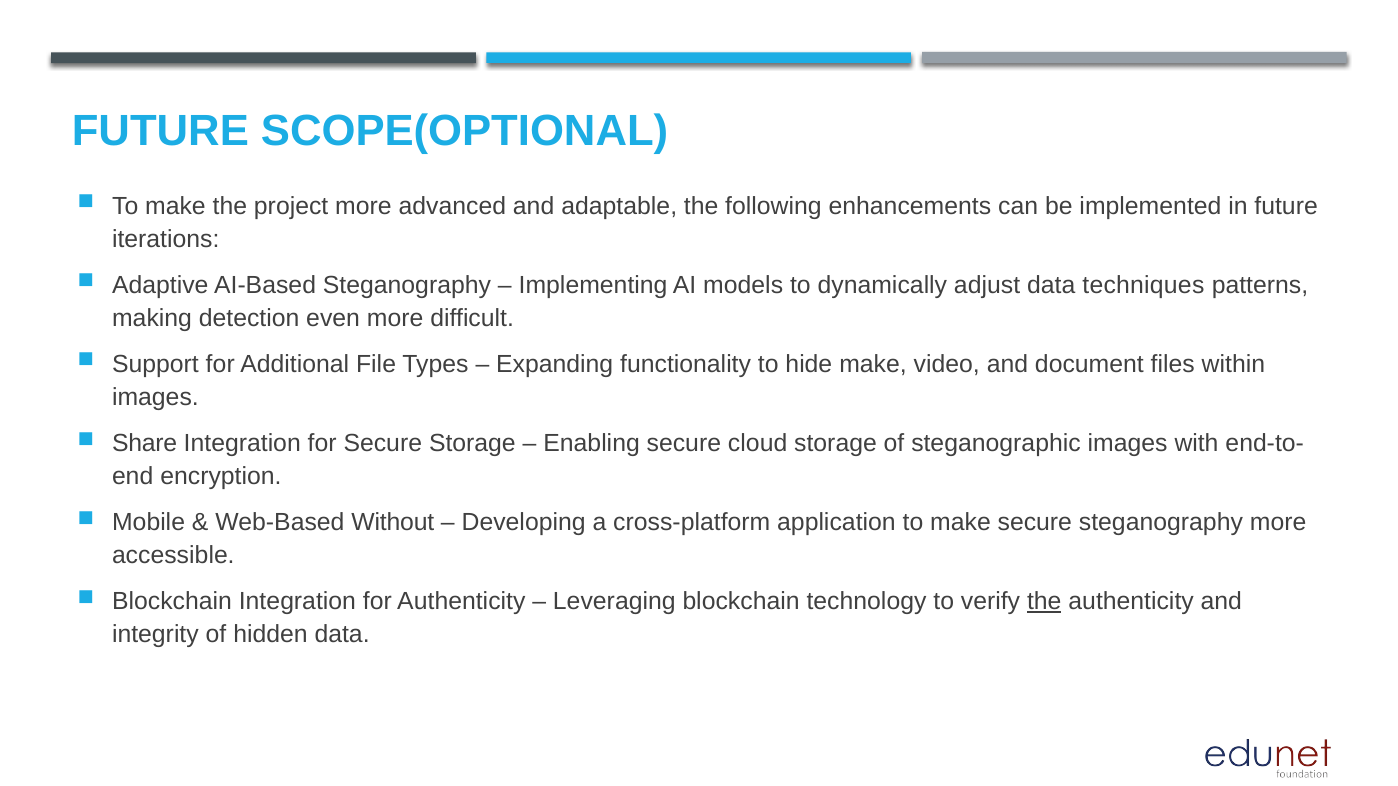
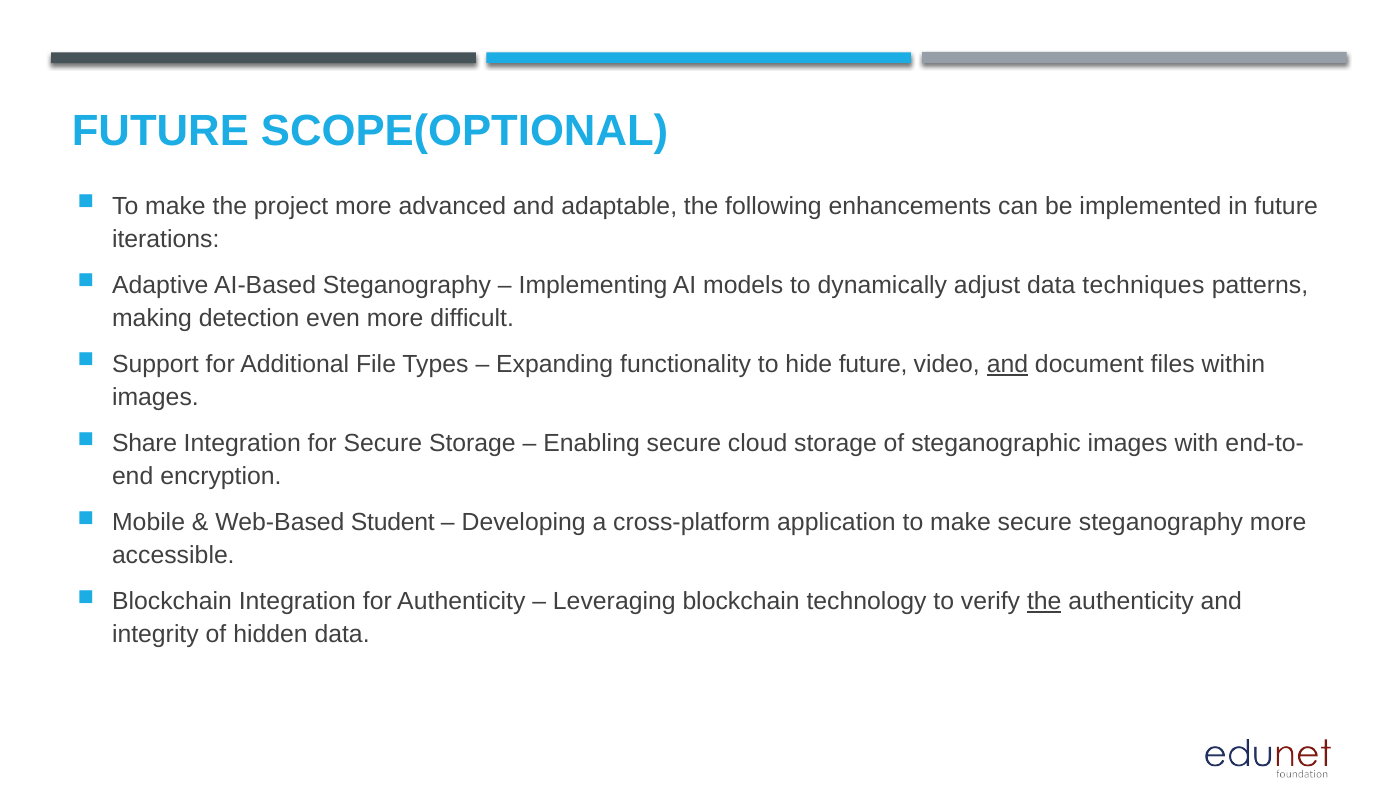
hide make: make -> future
and at (1007, 365) underline: none -> present
Without: Without -> Student
